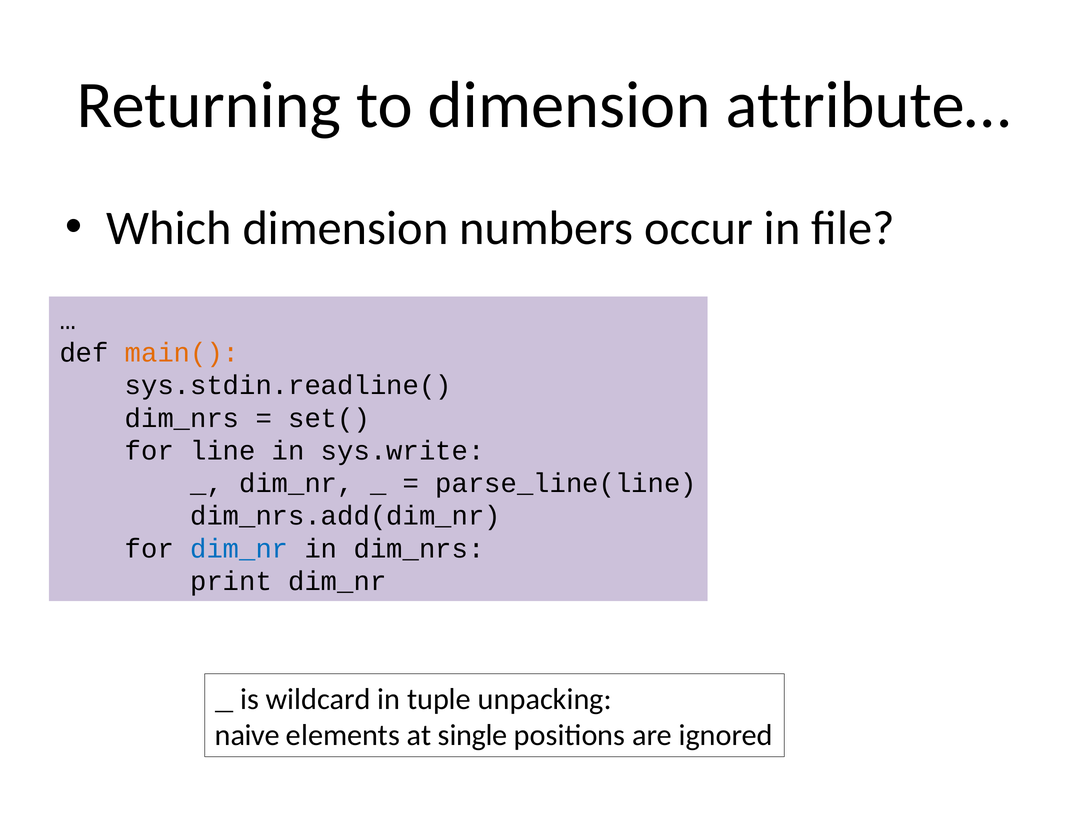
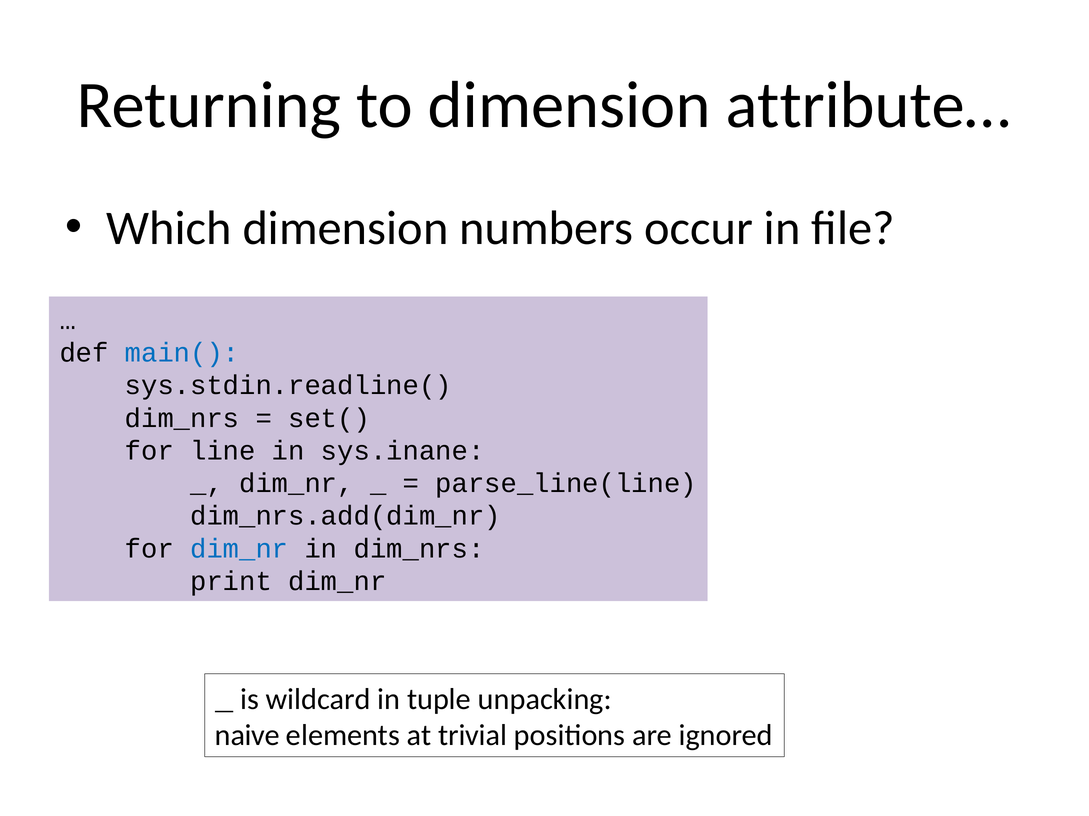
main( colour: orange -> blue
sys.write: sys.write -> sys.inane
single: single -> trivial
